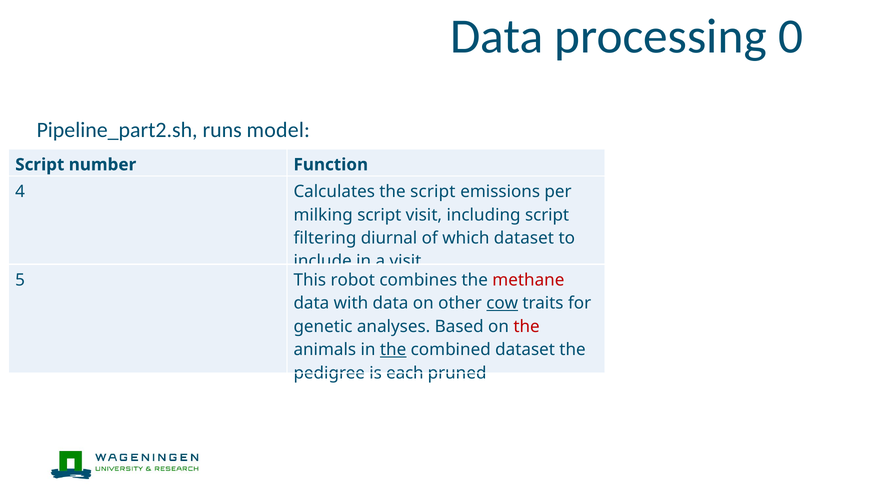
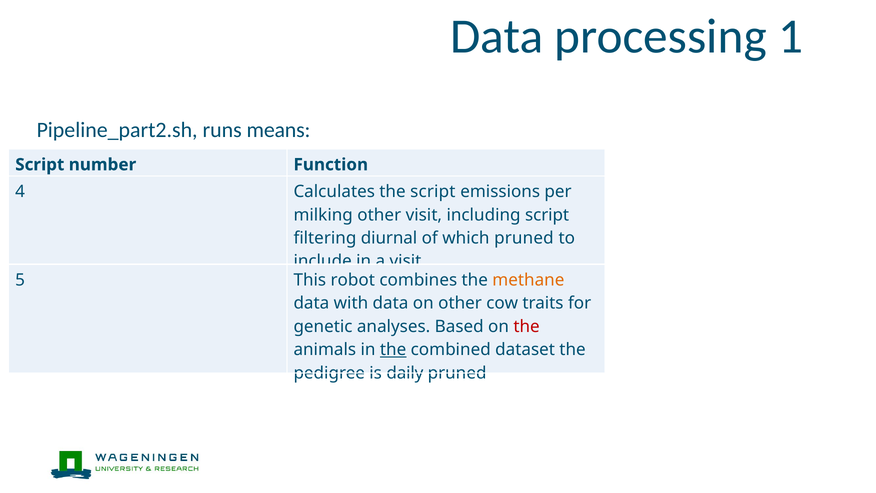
0: 0 -> 1
model: model -> means
milking script: script -> other
which dataset: dataset -> pruned
methane colour: red -> orange
cow underline: present -> none
each: each -> daily
